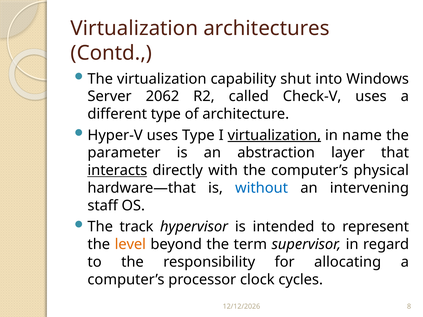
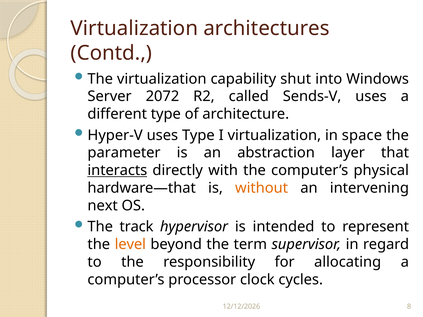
2062: 2062 -> 2072
Check-V: Check-V -> Sends-V
virtualization at (274, 135) underline: present -> none
name: name -> space
without colour: blue -> orange
staff: staff -> next
